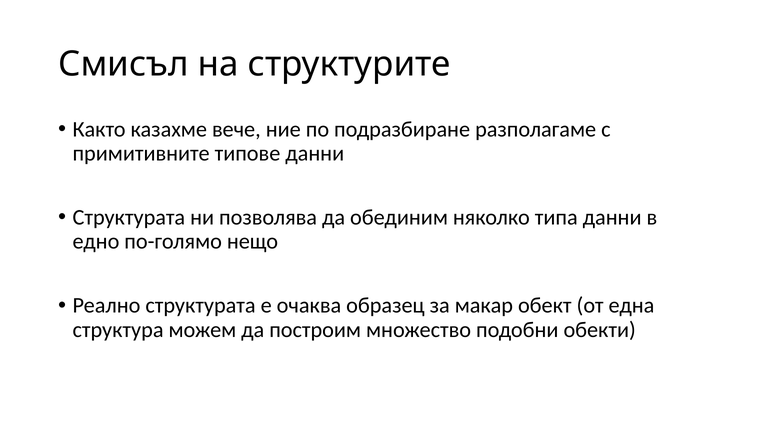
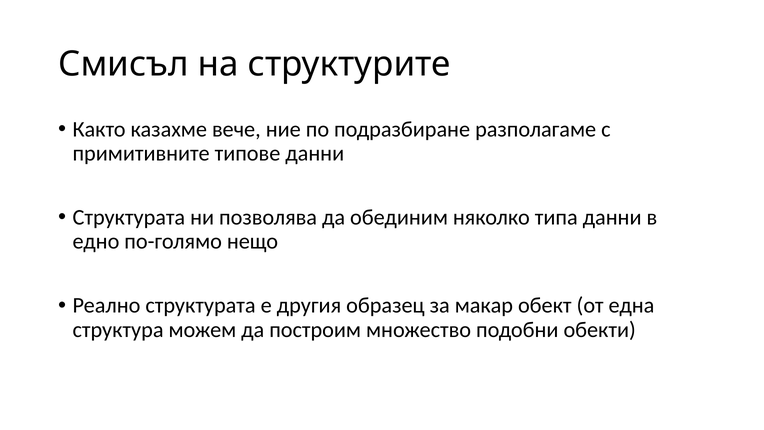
очаква: очаква -> другия
